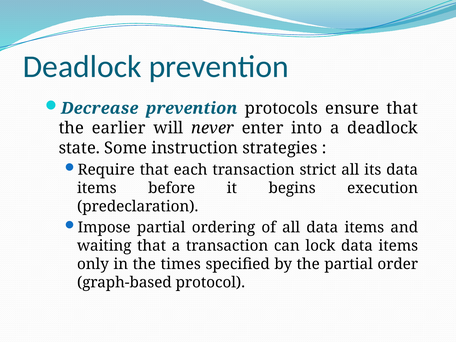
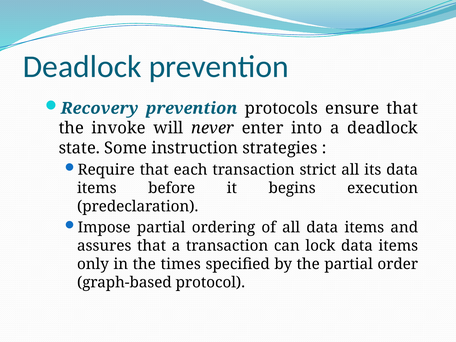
Decrease: Decrease -> Recovery
earlier: earlier -> invoke
waiting: waiting -> assures
